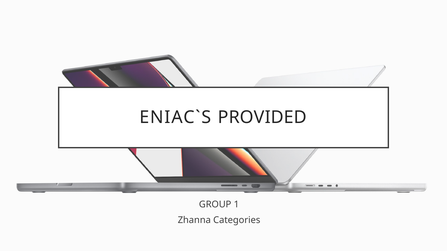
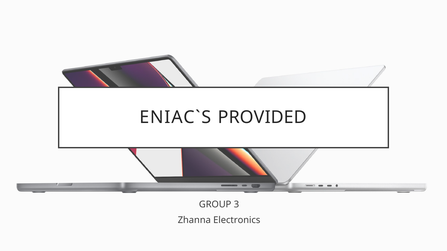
1: 1 -> 3
Categories: Categories -> Electronics
